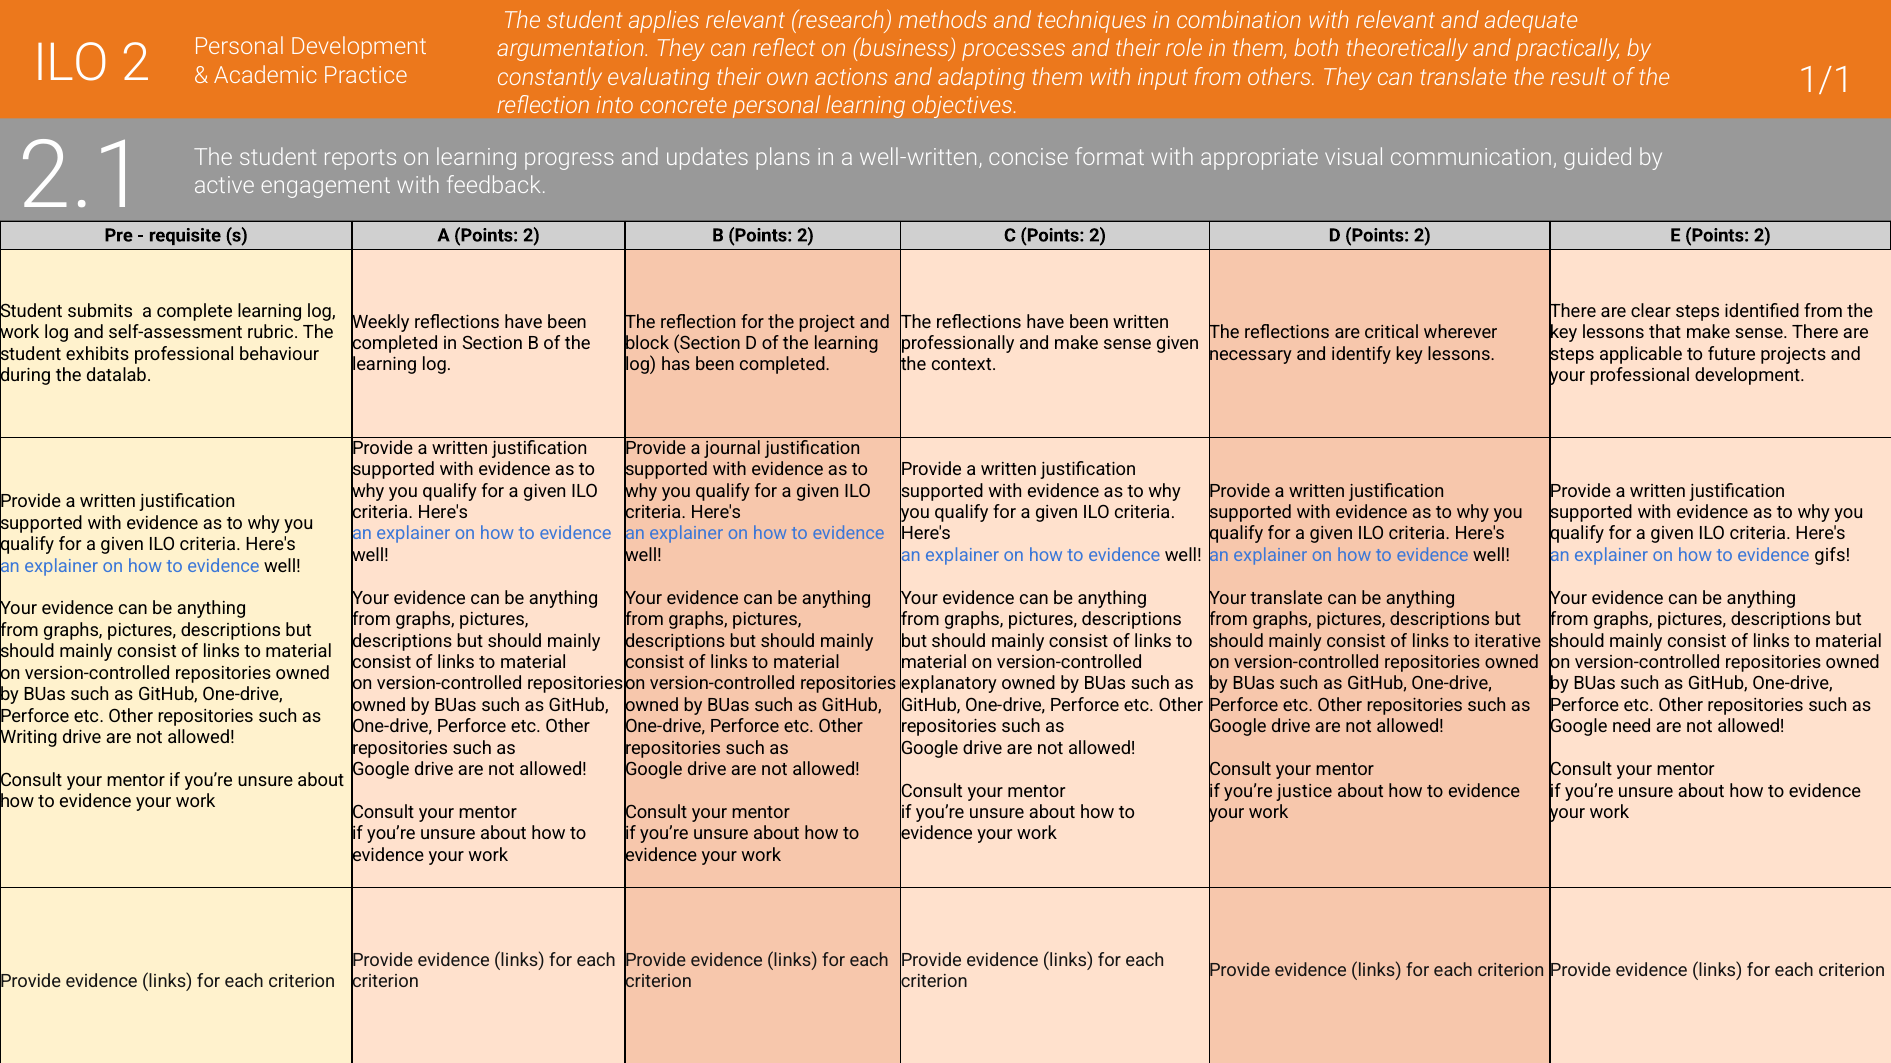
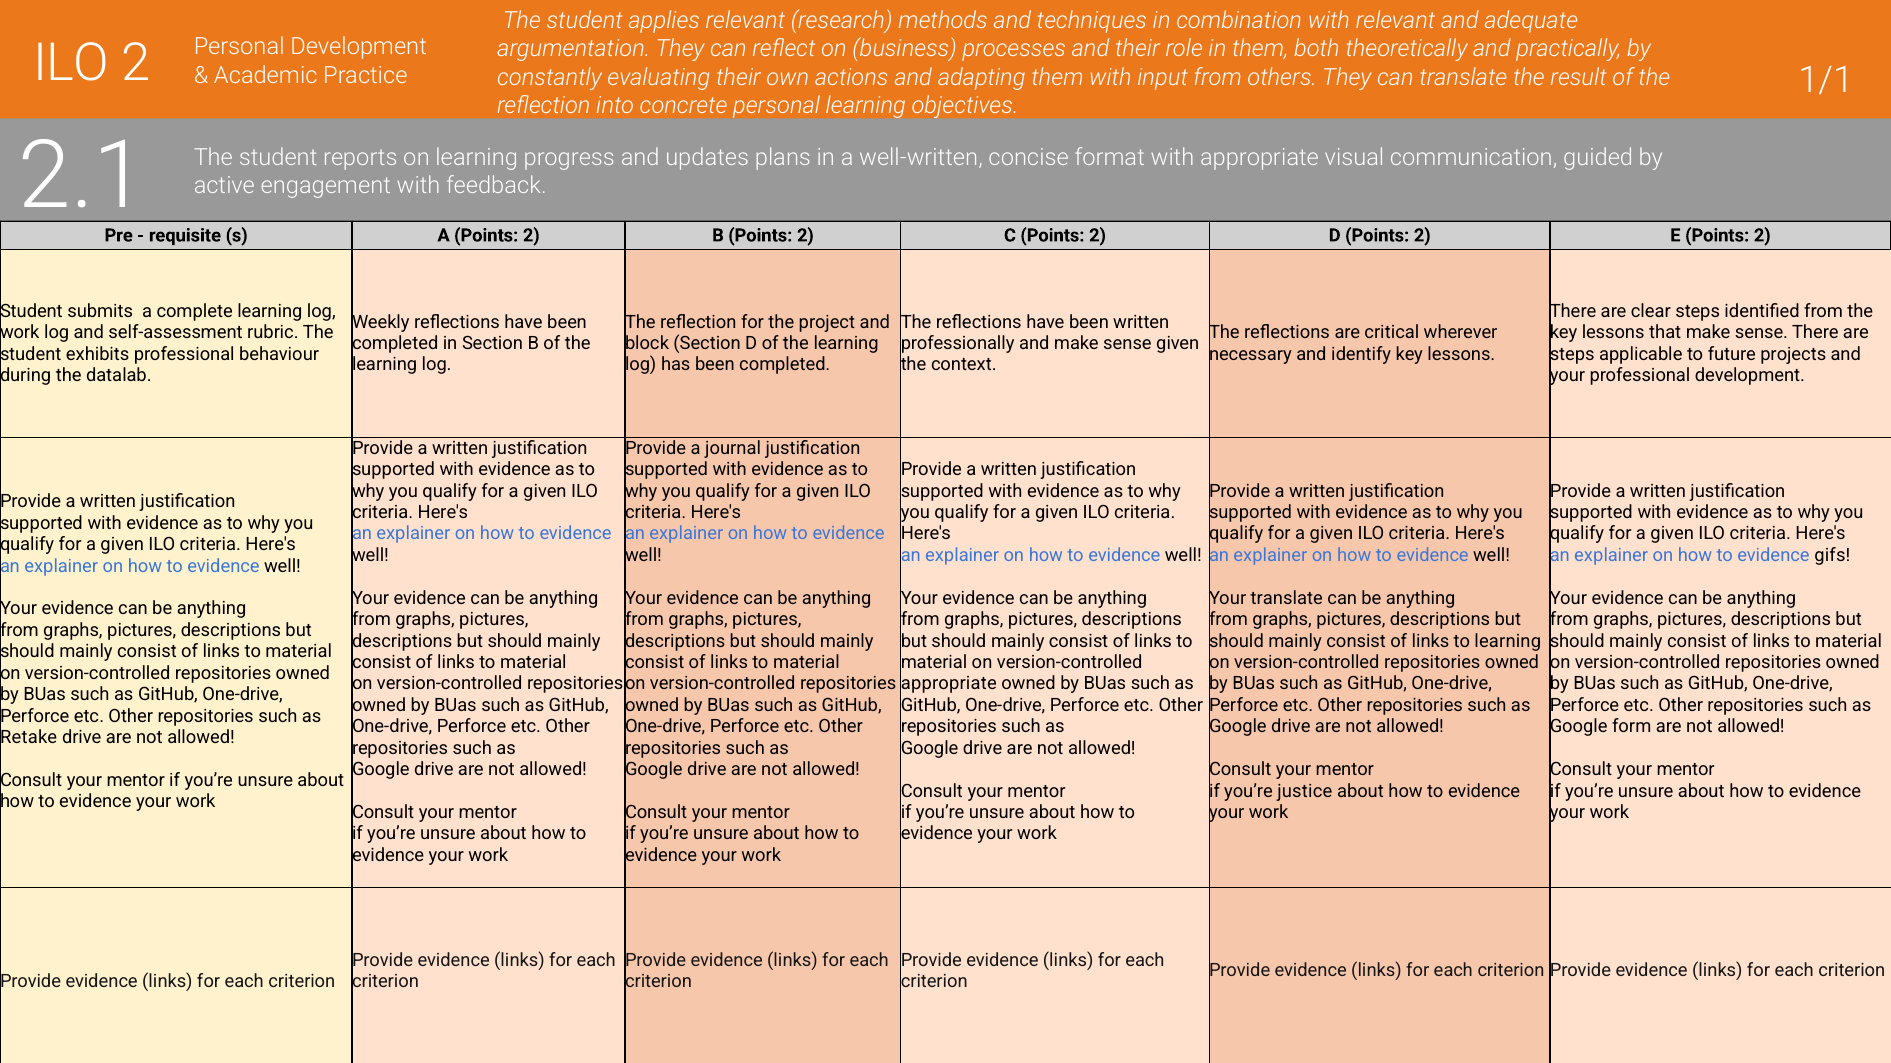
to iterative: iterative -> learning
explanatory at (949, 684): explanatory -> appropriate
need: need -> form
Writing: Writing -> Retake
